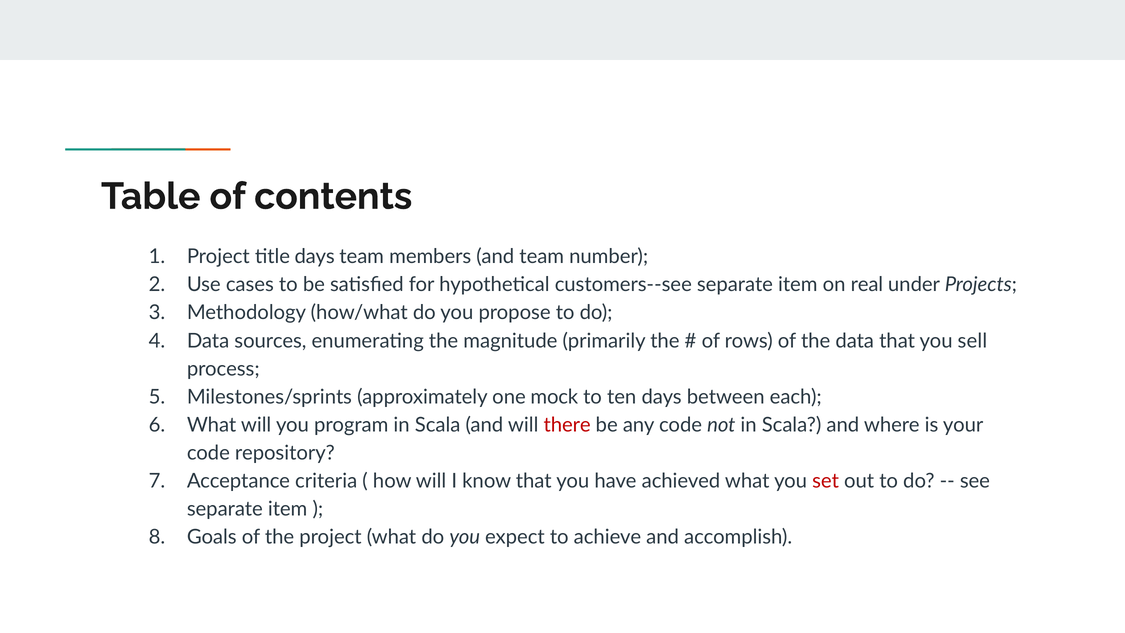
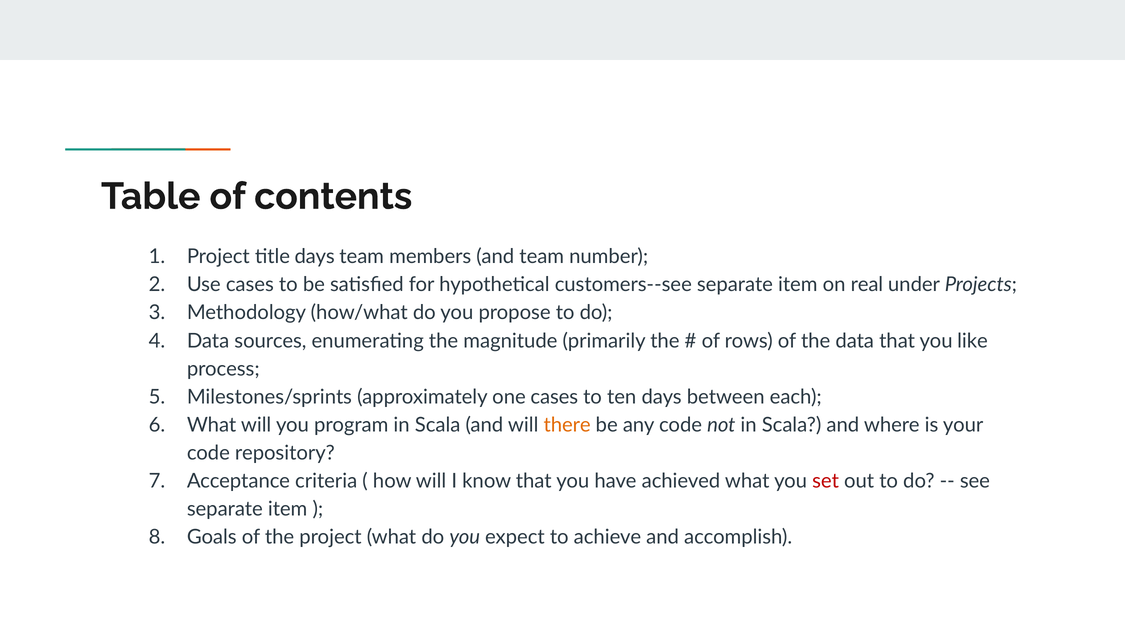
sell: sell -> like
one mock: mock -> cases
there colour: red -> orange
